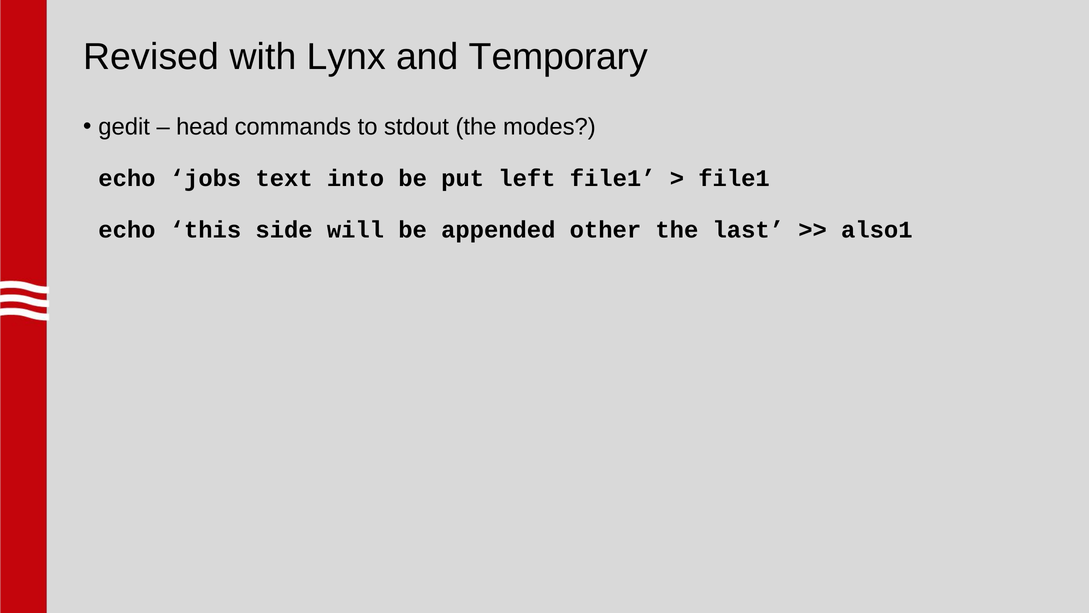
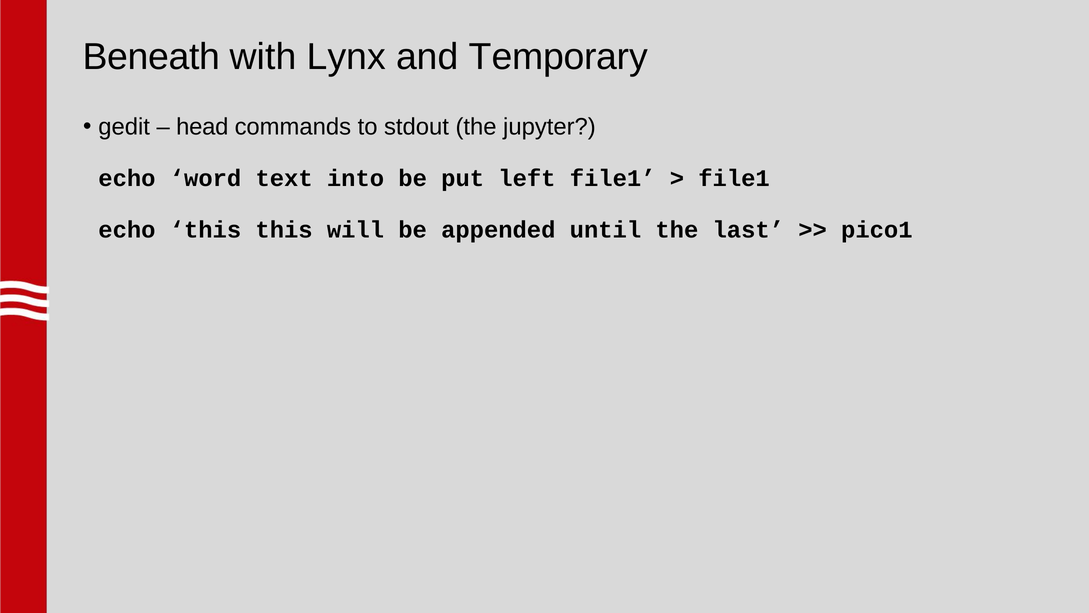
Revised: Revised -> Beneath
modes: modes -> jupyter
jobs: jobs -> word
this side: side -> this
other: other -> until
also1: also1 -> pico1
